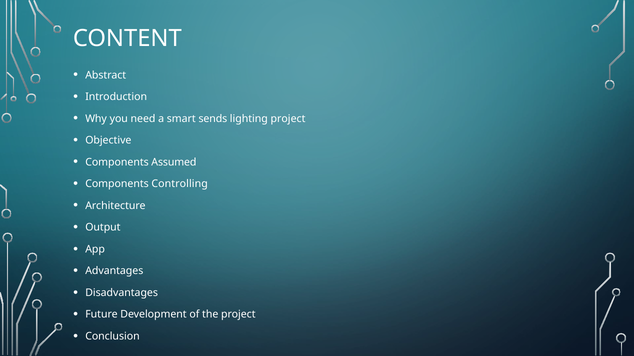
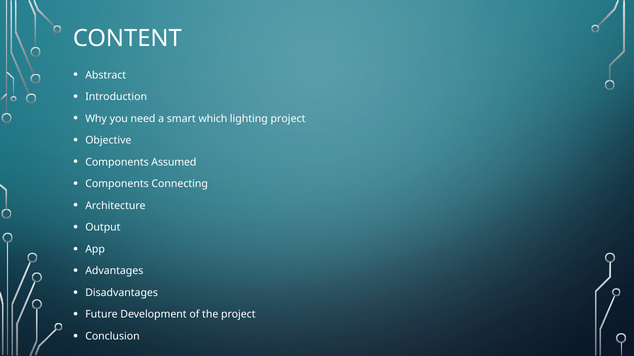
sends: sends -> which
Controlling: Controlling -> Connecting
